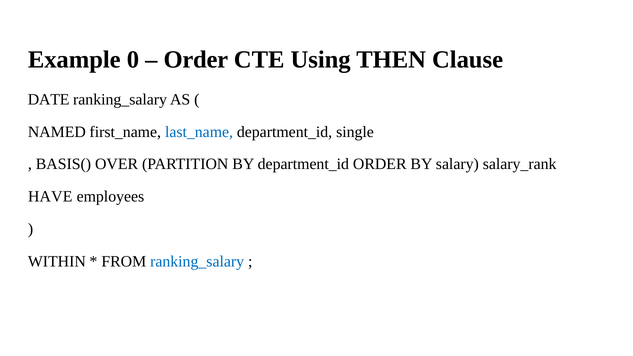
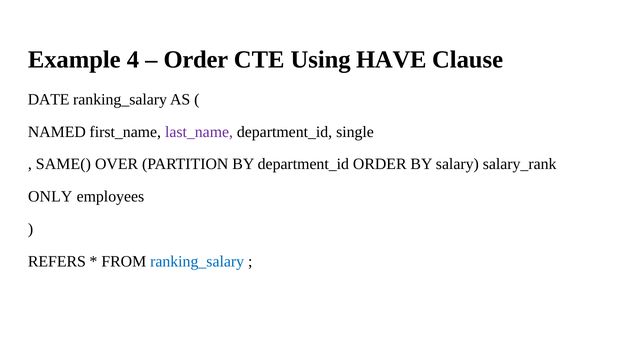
0: 0 -> 4
THEN: THEN -> HAVE
last_name colour: blue -> purple
BASIS(: BASIS( -> SAME(
HAVE: HAVE -> ONLY
WITHIN: WITHIN -> REFERS
